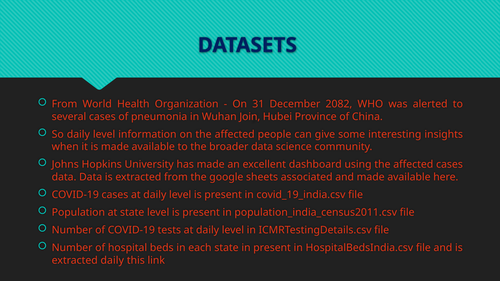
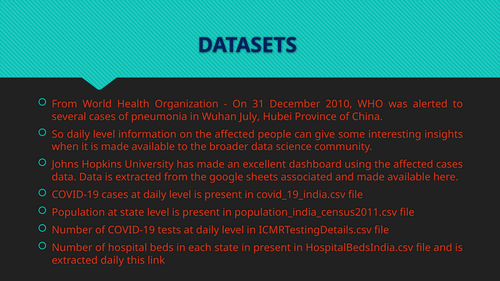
2082: 2082 -> 2010
Join: Join -> July
